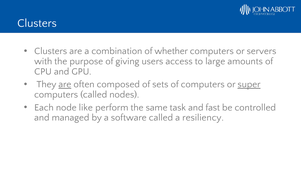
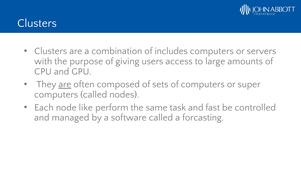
whether: whether -> includes
super underline: present -> none
resiliency: resiliency -> forcasting
